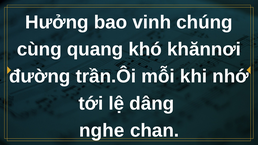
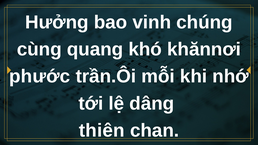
đường: đường -> phước
nghe: nghe -> thiên
